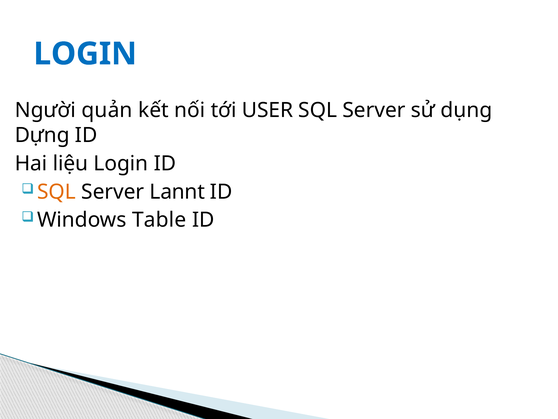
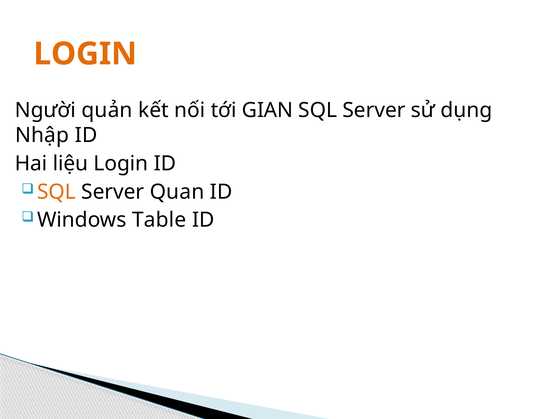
LOGIN at (85, 54) colour: blue -> orange
USER: USER -> GIAN
Dựng: Dựng -> Nhập
Lannt: Lannt -> Quan
